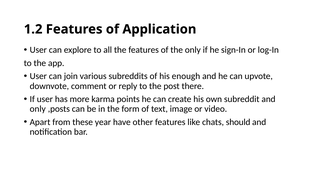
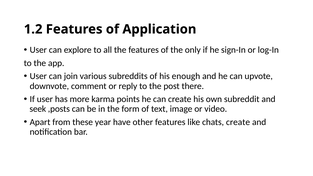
only at (38, 109): only -> seek
chats should: should -> create
